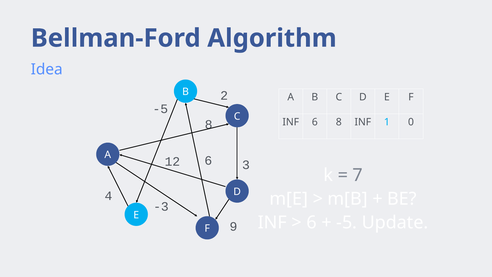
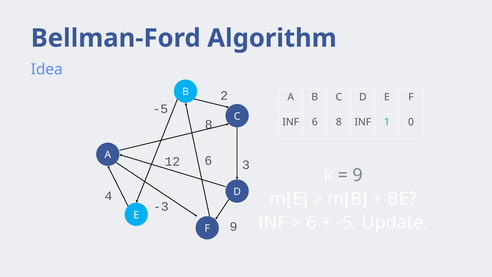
7 at (358, 175): 7 -> 9
